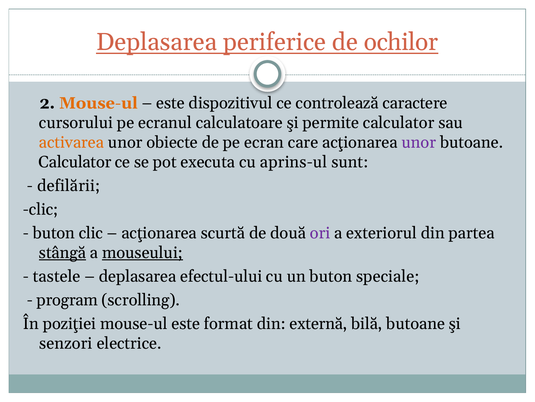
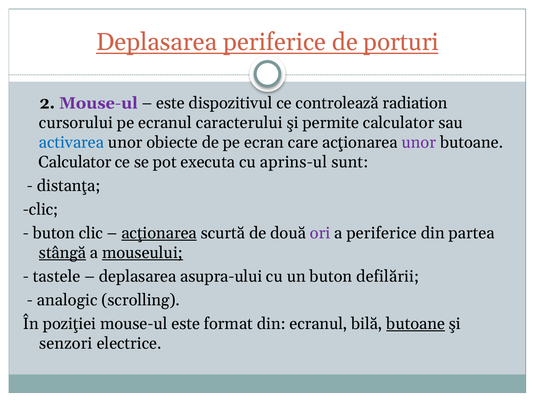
ochilor: ochilor -> porturi
Mouse-ul at (98, 103) colour: orange -> purple
caractere: caractere -> radiation
calculatoare: calculatoare -> caracterului
activarea colour: orange -> blue
defilării: defilării -> distanţa
acţionarea at (159, 233) underline: none -> present
a exteriorul: exteriorul -> periferice
efectul-ului: efectul-ului -> asupra-ului
speciale: speciale -> defilării
program: program -> analogic
din externă: externă -> ecranul
butoane at (416, 323) underline: none -> present
